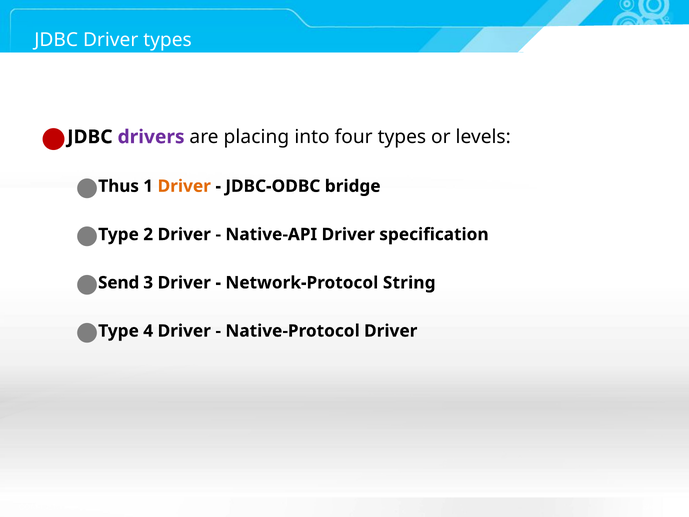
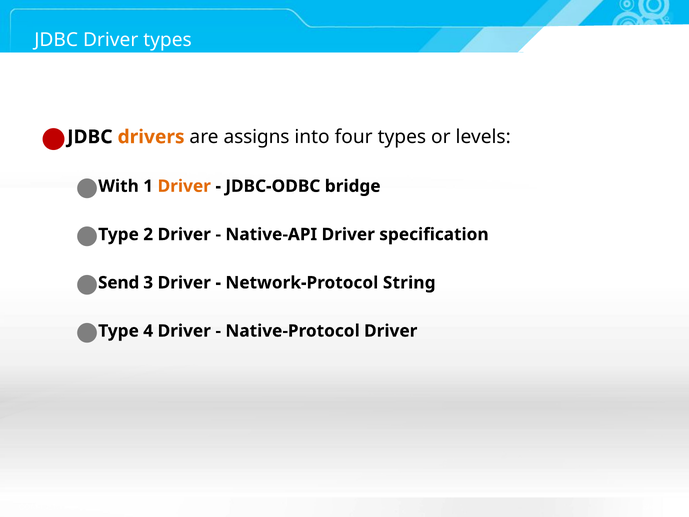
drivers colour: purple -> orange
placing: placing -> assigns
Thus: Thus -> With
